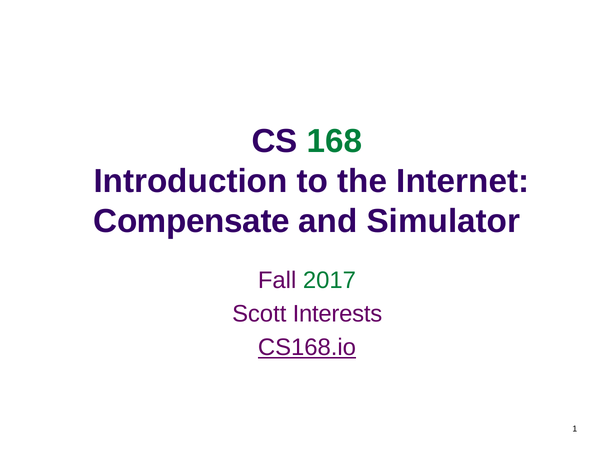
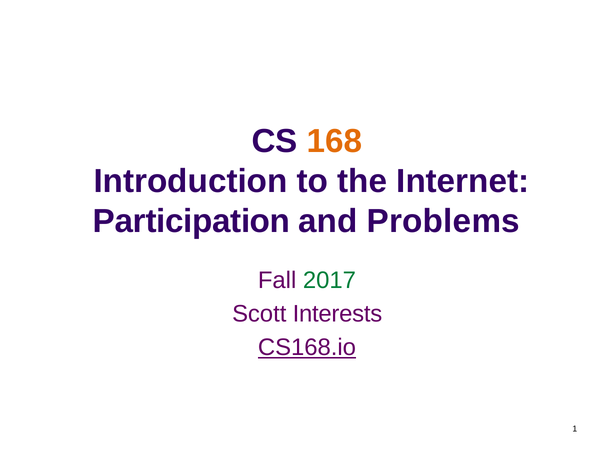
168 colour: green -> orange
Compensate: Compensate -> Participation
Simulator: Simulator -> Problems
